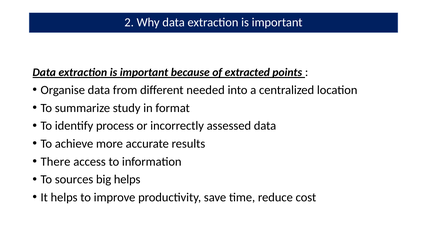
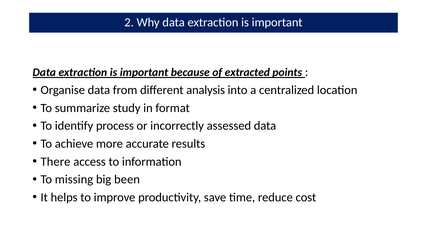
needed: needed -> analysis
sources: sources -> missing
big helps: helps -> been
